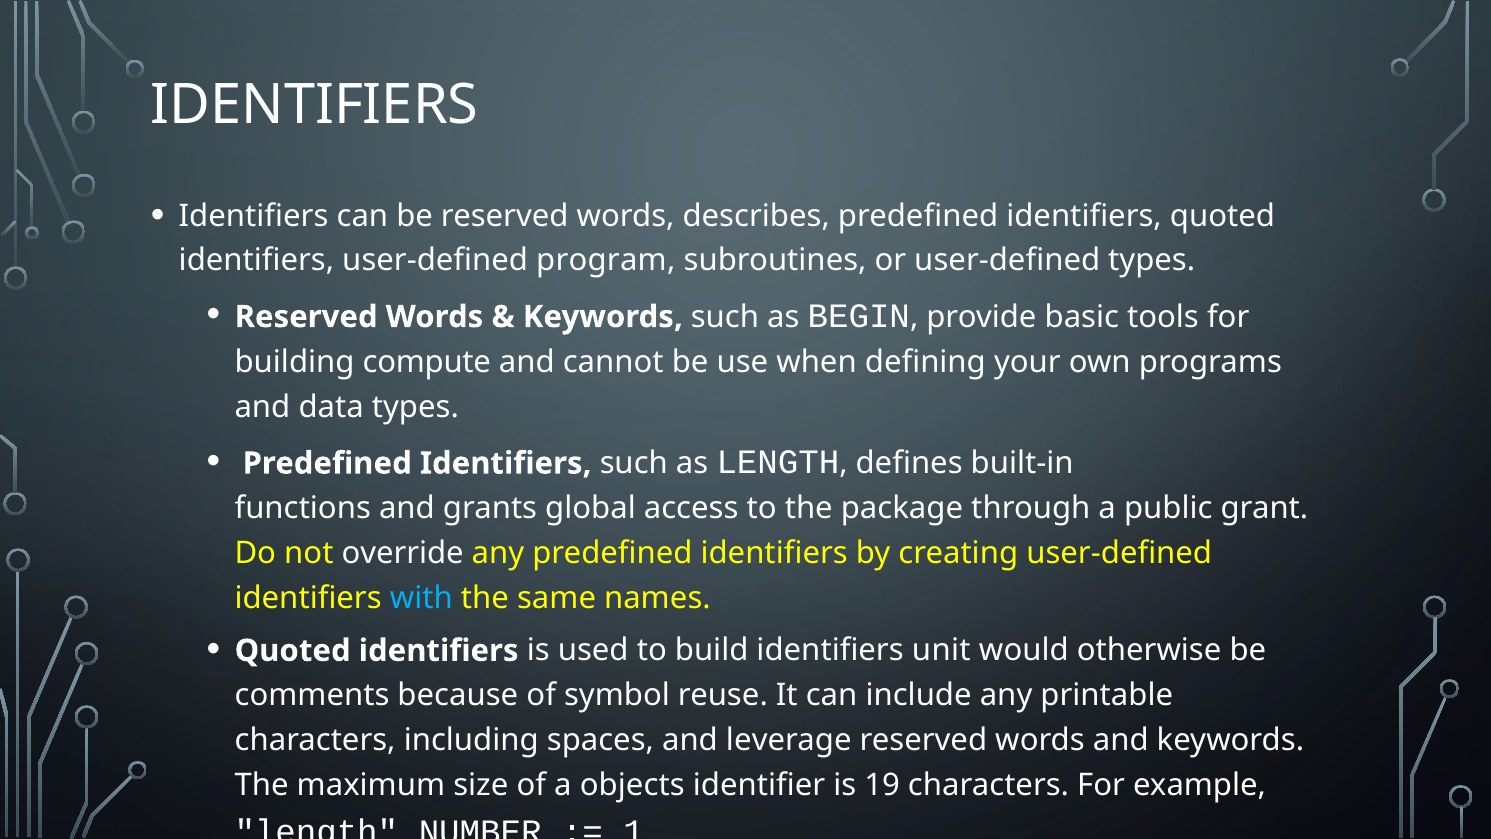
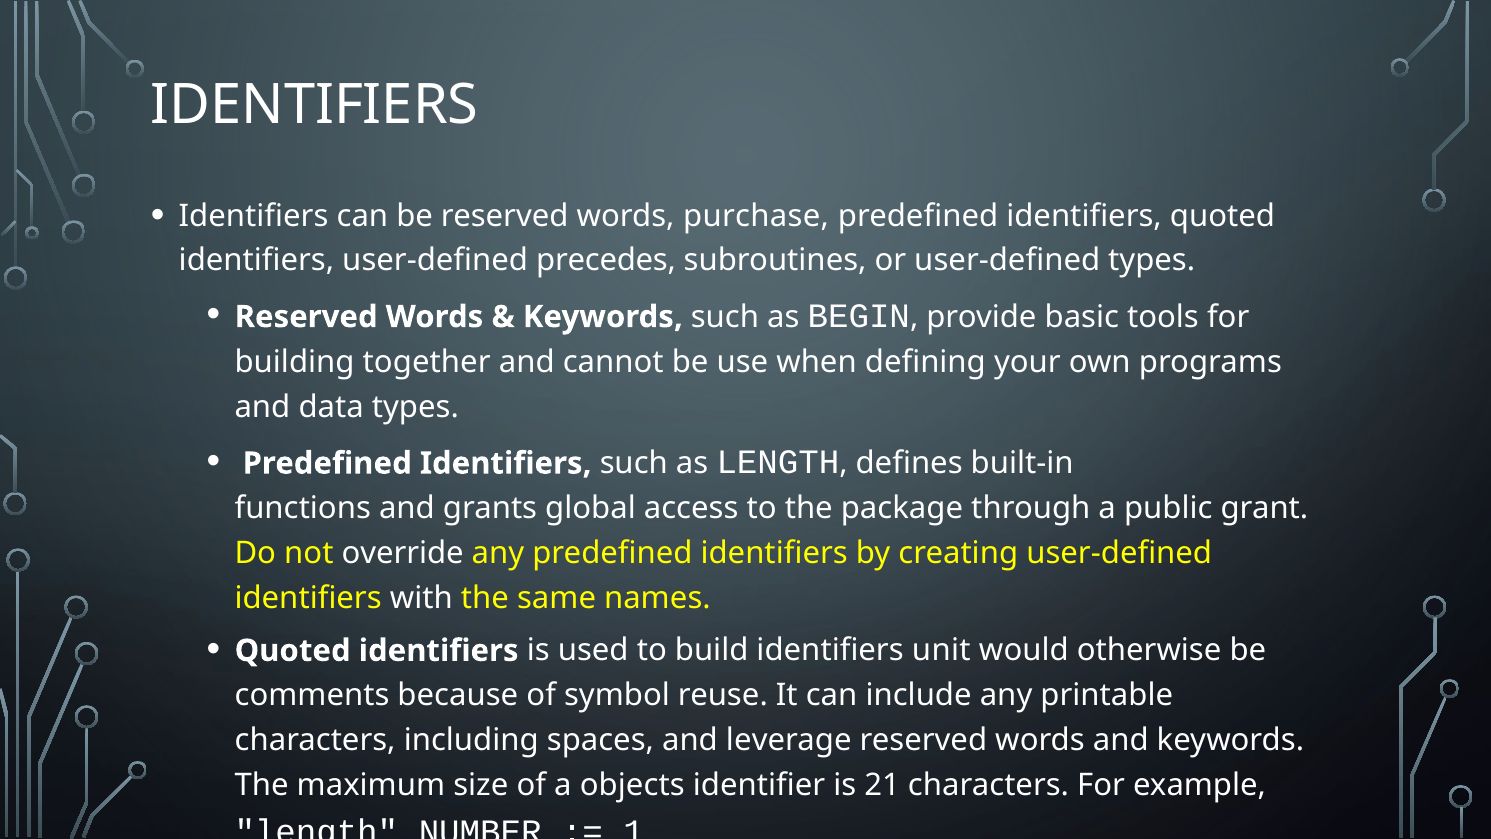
describes: describes -> purchase
program: program -> precedes
compute: compute -> together
with colour: light blue -> white
19: 19 -> 21
